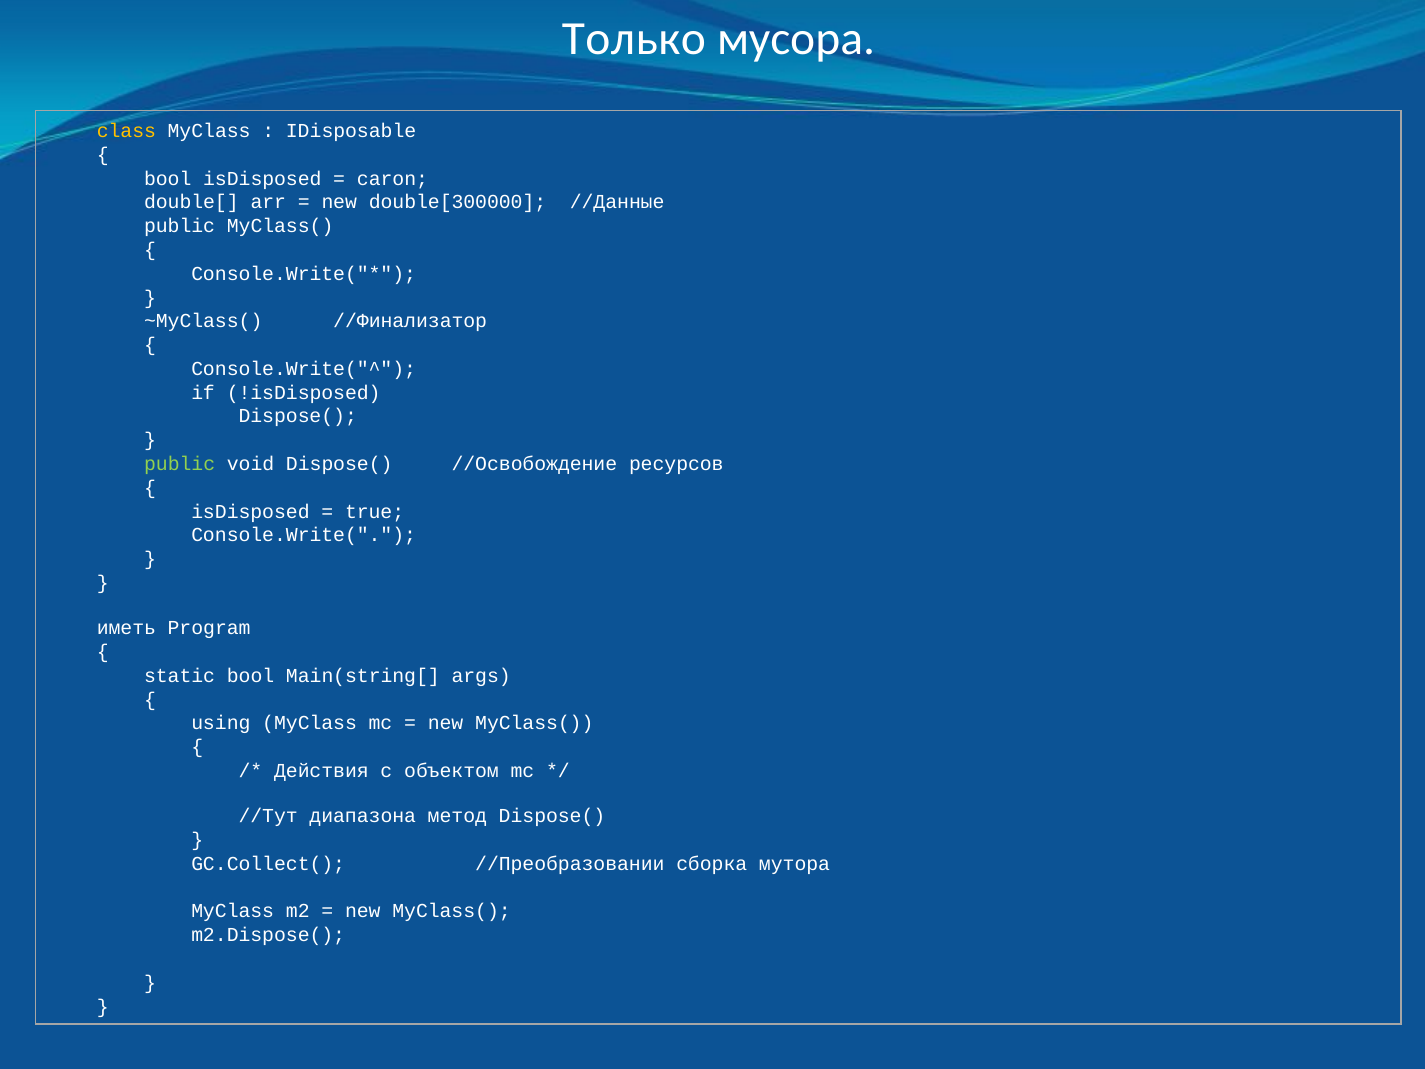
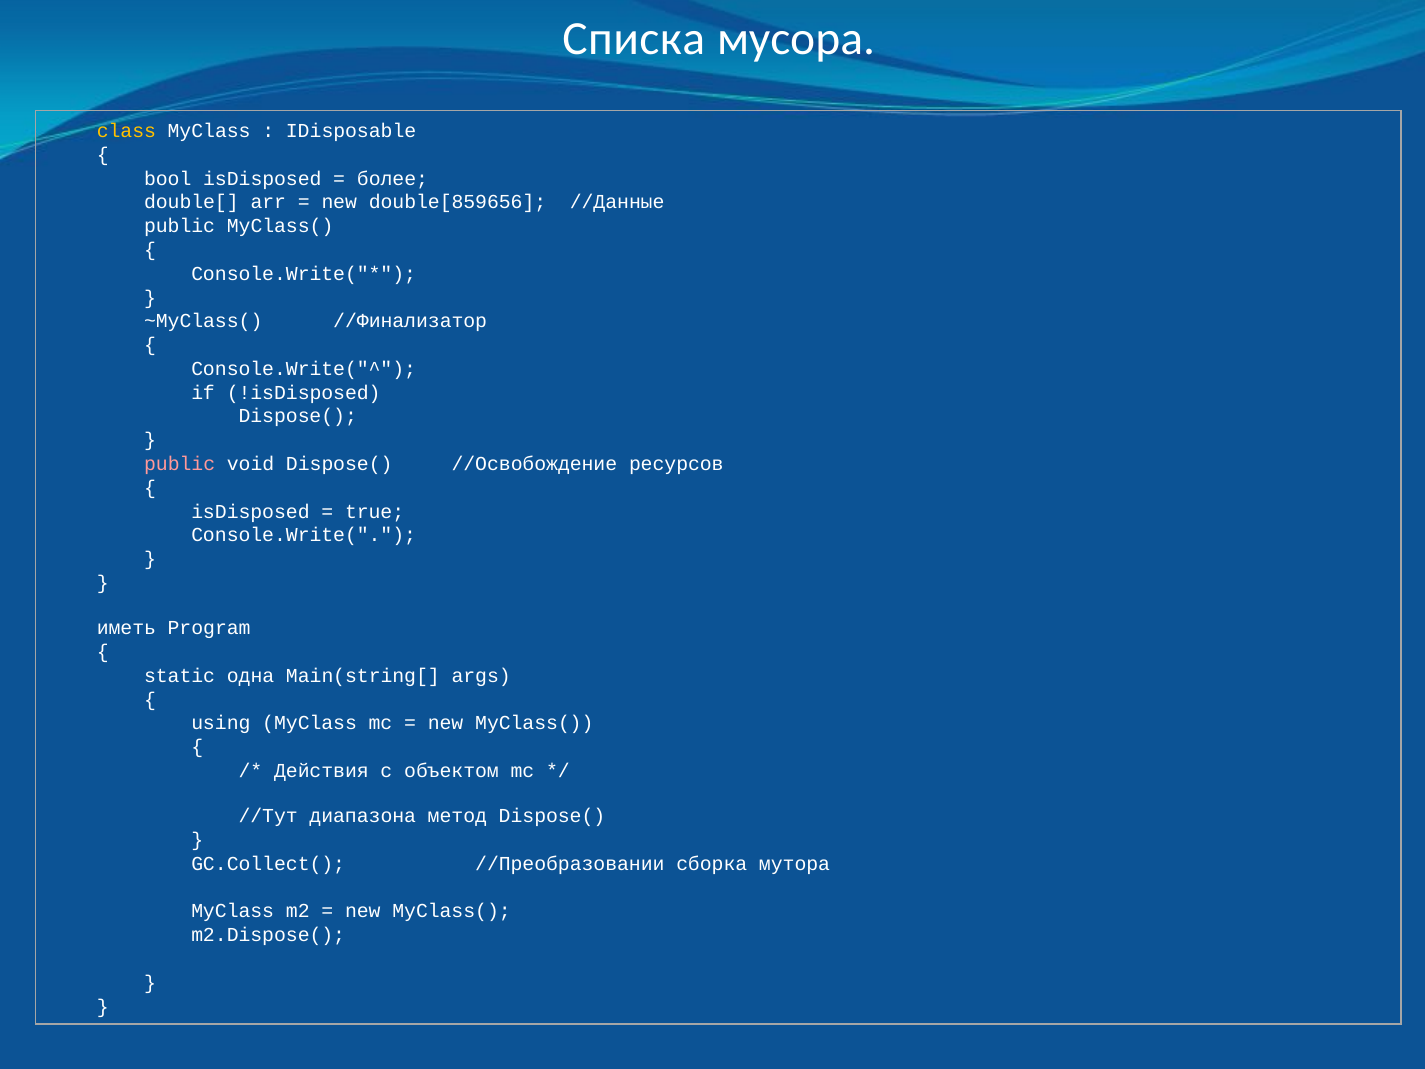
Только: Только -> Списка
caron: caron -> более
double[300000: double[300000 -> double[859656
public at (180, 464) colour: light green -> pink
static bool: bool -> одна
